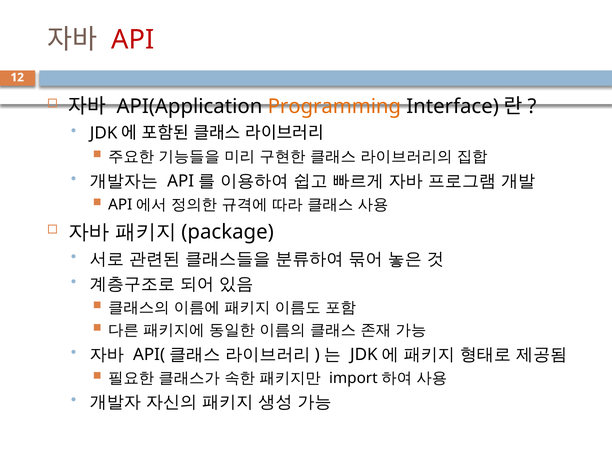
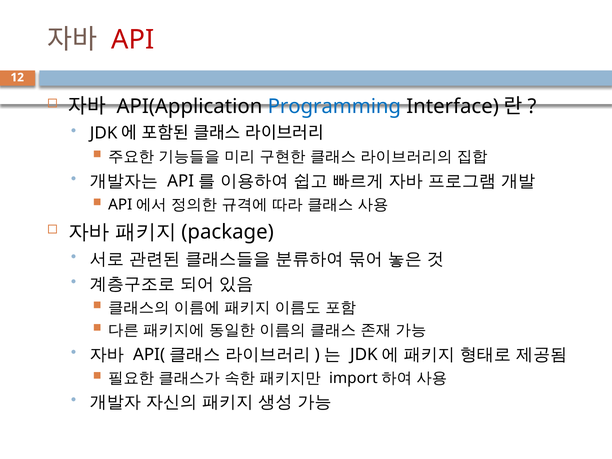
Programming colour: orange -> blue
